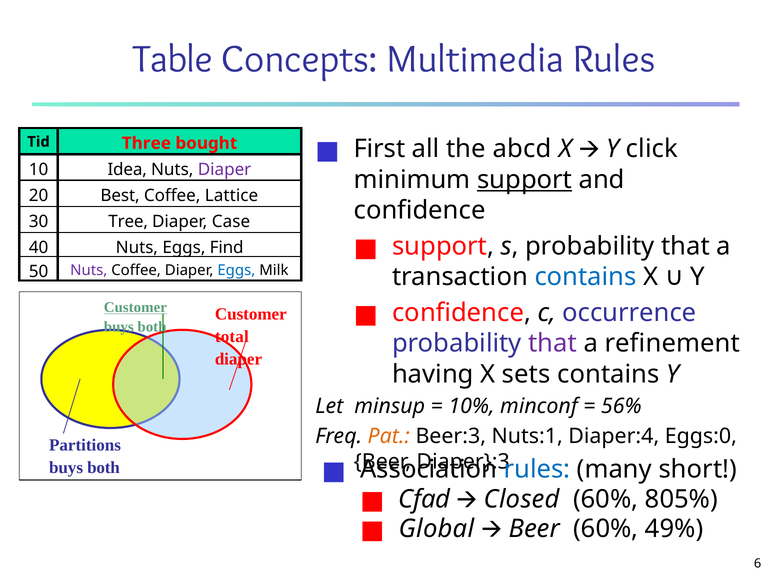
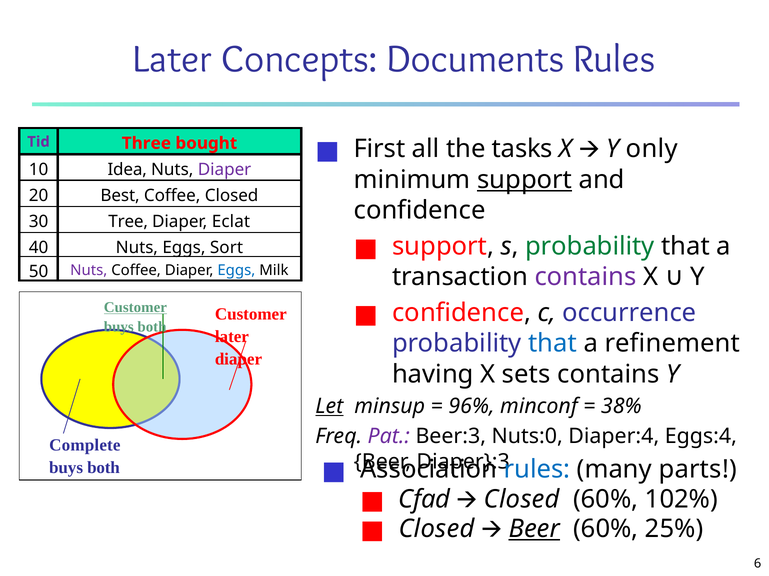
Table at (173, 59): Table -> Later
Multimedia: Multimedia -> Documents
abcd: abcd -> tasks
click: click -> only
Tid colour: black -> purple
Coffee Lattice: Lattice -> Closed
Case: Case -> Eclat
probability at (590, 247) colour: black -> green
Find: Find -> Sort
contains at (586, 277) colour: blue -> purple
total at (232, 337): total -> later
that at (553, 344) colour: purple -> blue
Let underline: none -> present
10%: 10% -> 96%
56%: 56% -> 38%
Pat colour: orange -> purple
Nuts:1: Nuts:1 -> Nuts:0
Eggs:0: Eggs:0 -> Eggs:4
Partitions: Partitions -> Complete
short: short -> parts
805%: 805% -> 102%
Global at (437, 530): Global -> Closed
Beer at (534, 530) underline: none -> present
49%: 49% -> 25%
